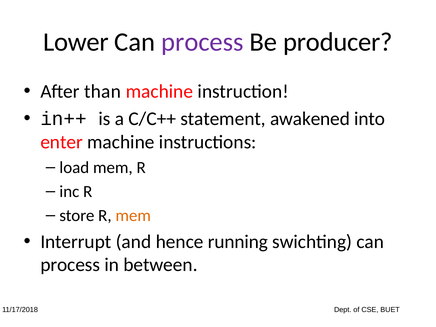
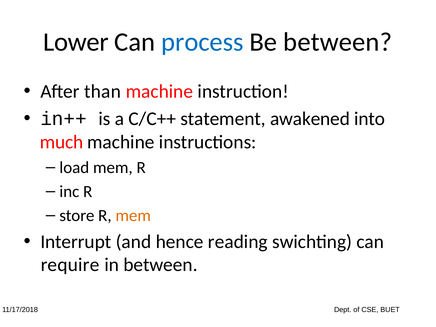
process at (202, 42) colour: purple -> blue
Be producer: producer -> between
enter: enter -> much
running: running -> reading
process at (70, 265): process -> require
